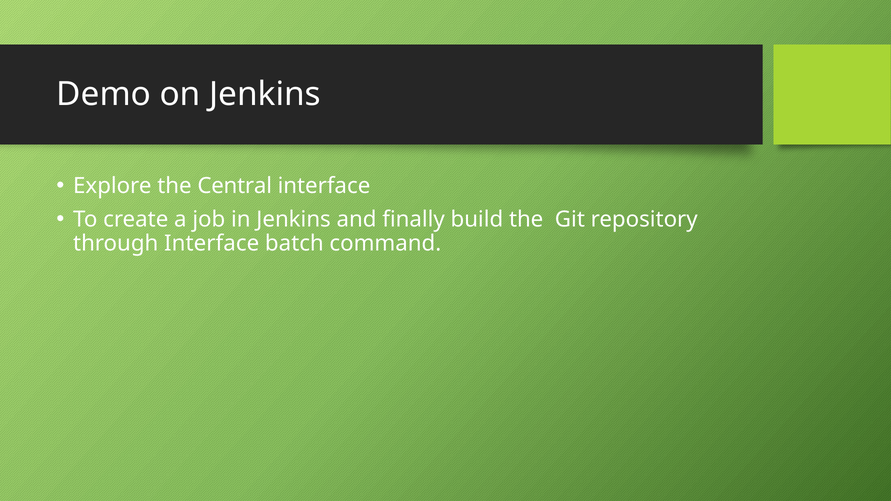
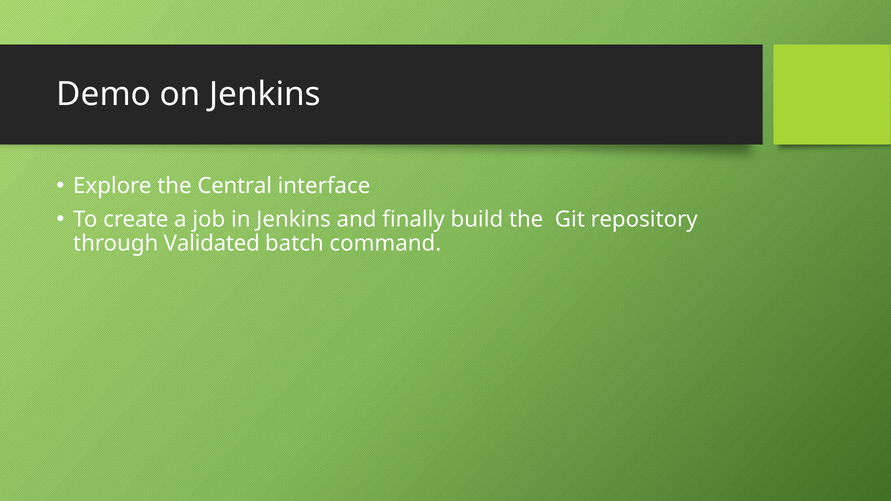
through Interface: Interface -> Validated
